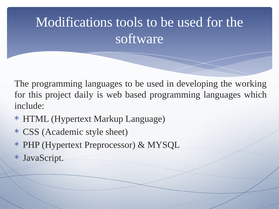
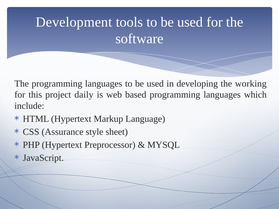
Modifications: Modifications -> Development
Academic: Academic -> Assurance
